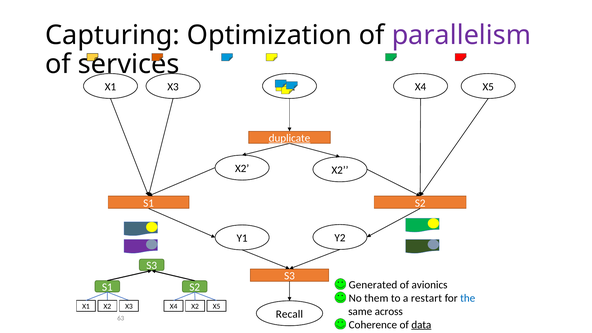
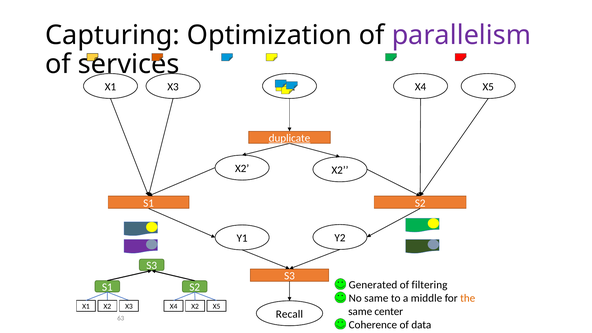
avionics: avionics -> filtering
No them: them -> same
restart: restart -> middle
the colour: blue -> orange
across: across -> center
data underline: present -> none
